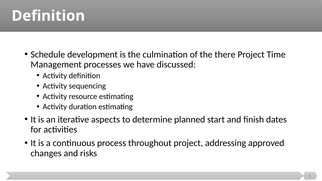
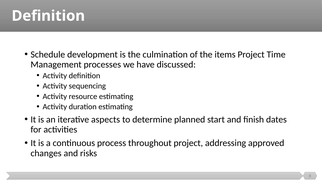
there: there -> items
